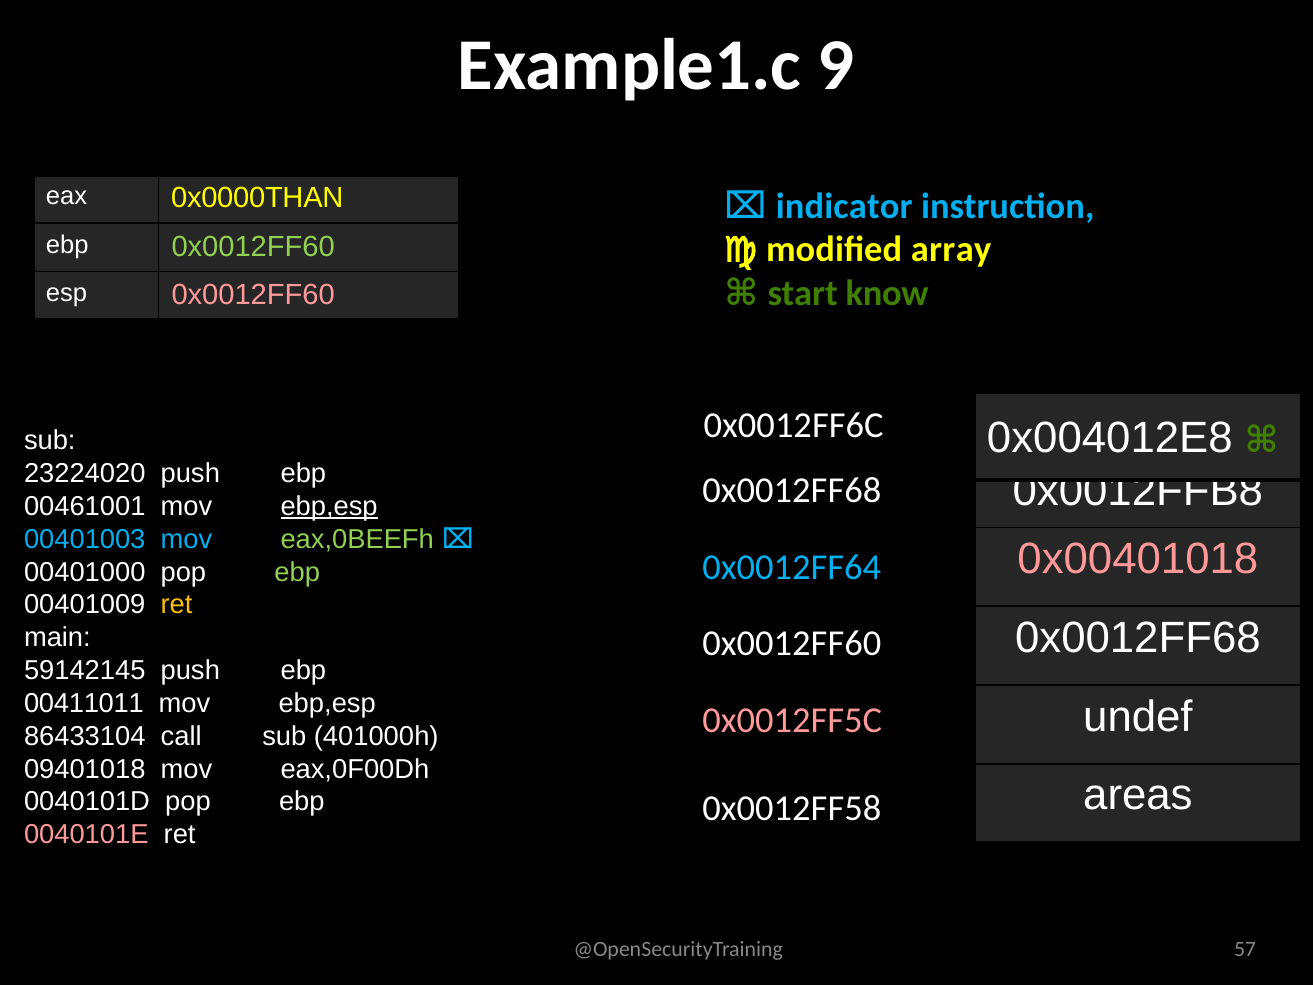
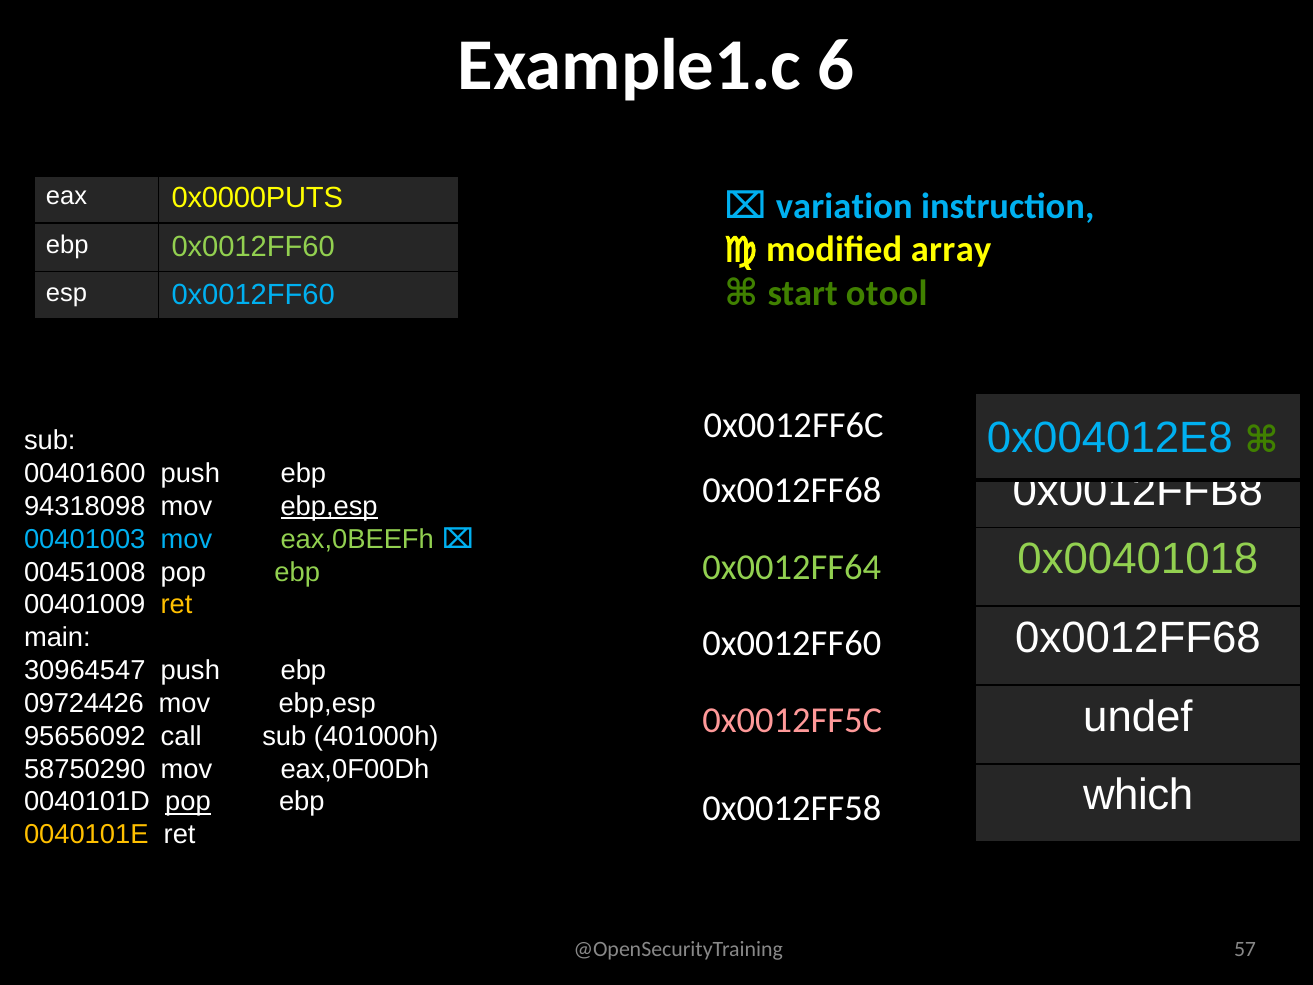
9: 9 -> 6
0x0000THAN: 0x0000THAN -> 0x0000PUTS
indicator: indicator -> variation
know: know -> otool
0x0012FF60 at (253, 295) colour: pink -> light blue
0x004012E8 colour: white -> light blue
23224020: 23224020 -> 00401600
00461001: 00461001 -> 94318098
0x00401018 colour: pink -> light green
0x0012FF64 colour: light blue -> light green
00401000: 00401000 -> 00451008
59142145: 59142145 -> 30964547
00411011: 00411011 -> 09724426
86433104: 86433104 -> 95656092
09401018: 09401018 -> 58750290
areas: areas -> which
pop at (188, 802) underline: none -> present
0040101E colour: pink -> yellow
